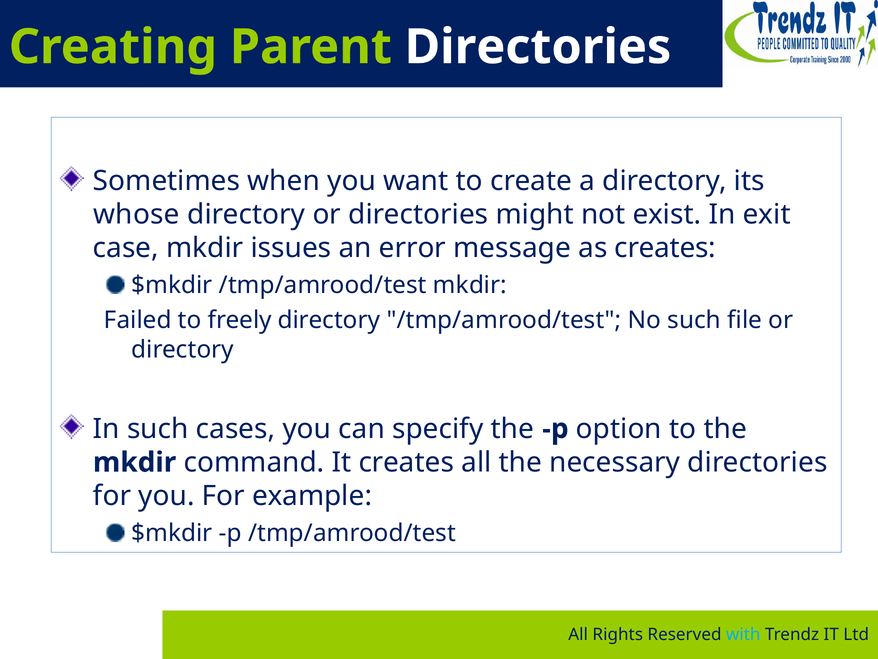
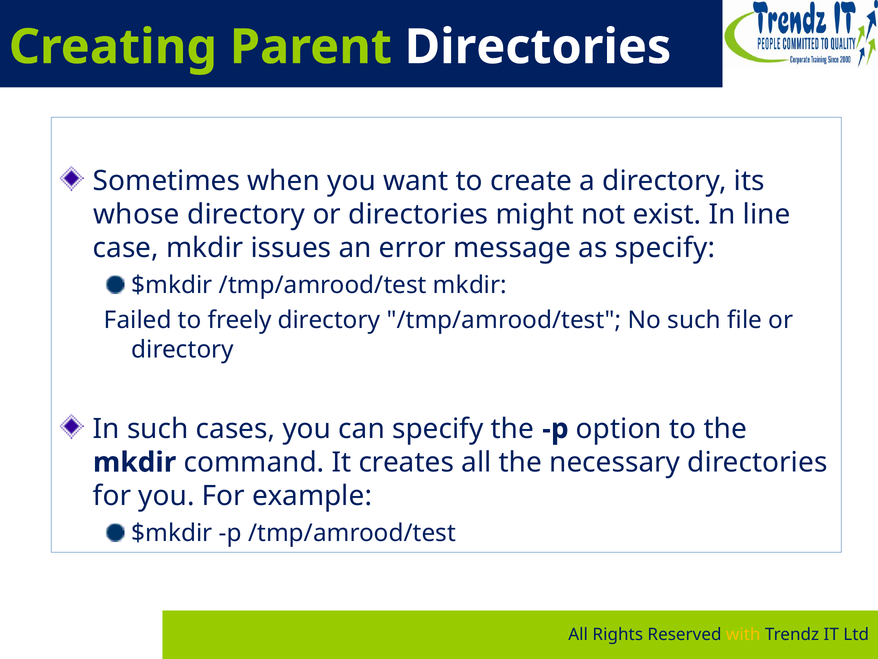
exit: exit -> line
as creates: creates -> specify
with colour: light blue -> yellow
